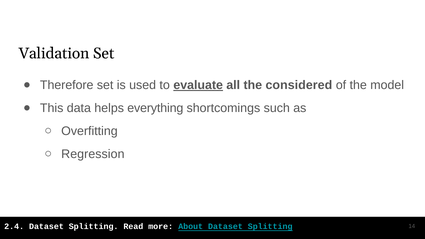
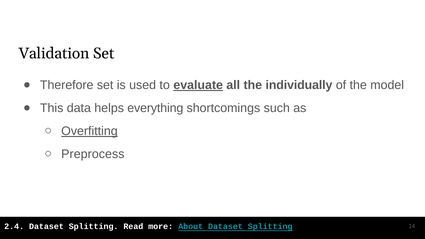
considered: considered -> individually
Overfitting underline: none -> present
Regression: Regression -> Preprocess
